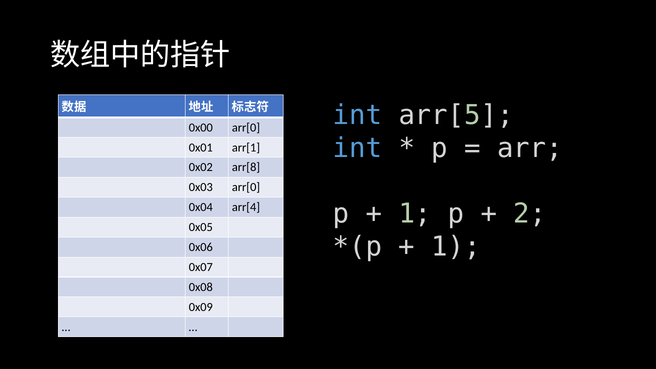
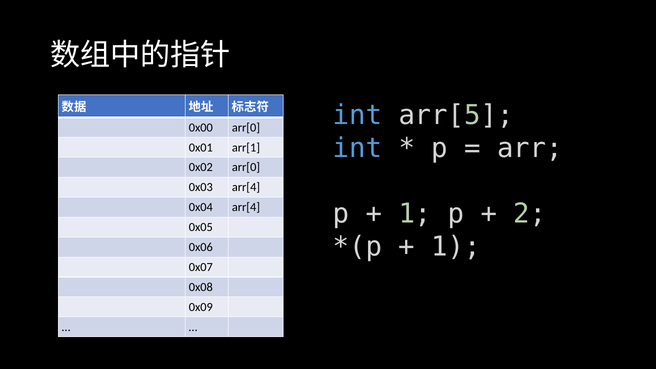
0x02 arr[8: arr[8 -> arr[0
0x03 arr[0: arr[0 -> arr[4
